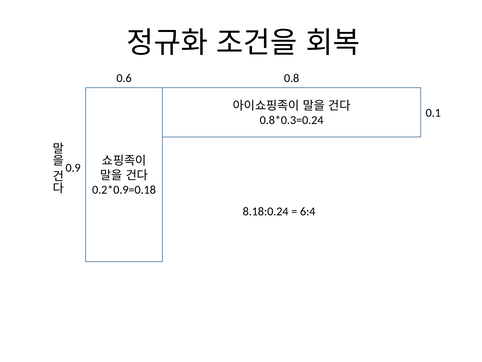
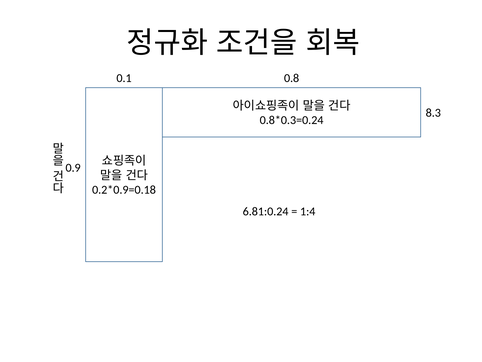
0.6: 0.6 -> 0.1
0.1: 0.1 -> 8.3
8.18:0.24: 8.18:0.24 -> 6.81:0.24
6:4: 6:4 -> 1:4
